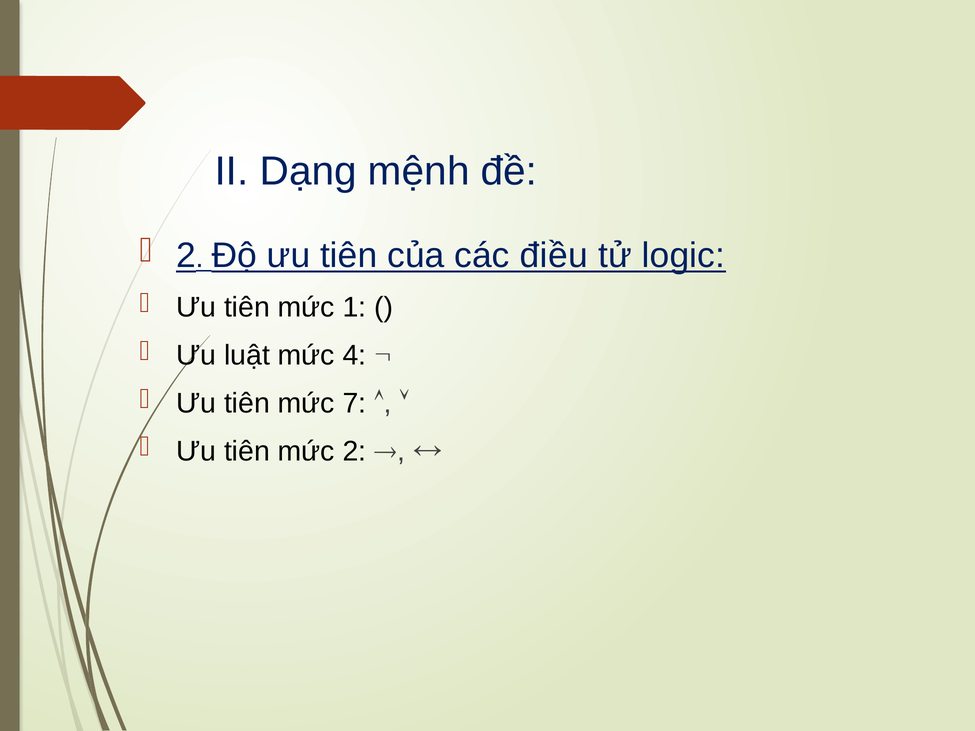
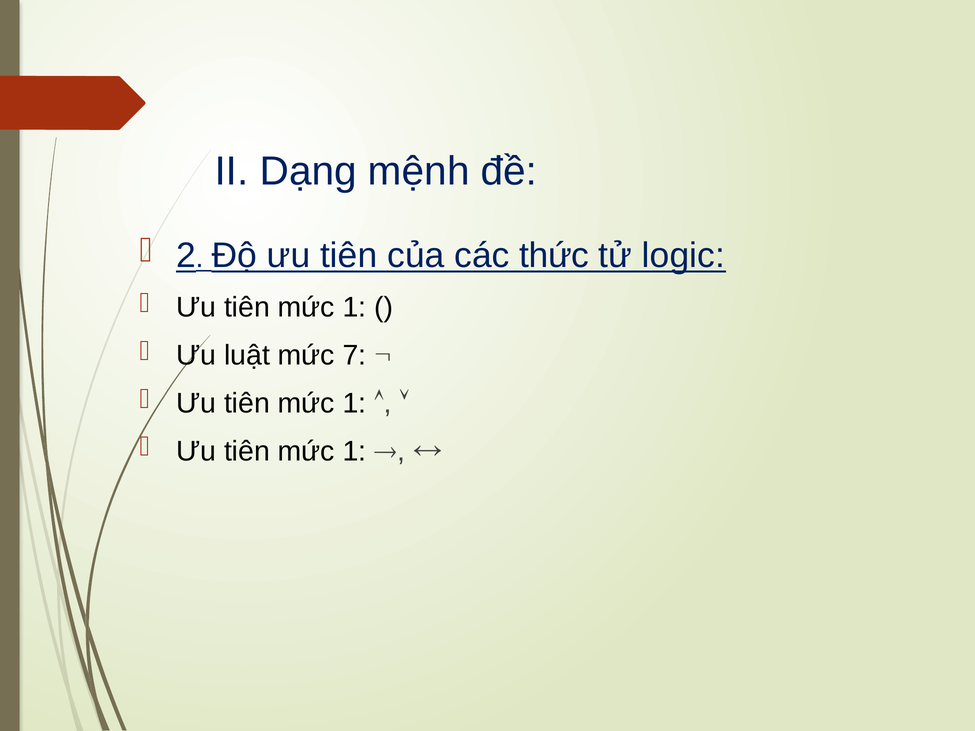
điều: điều -> thức
4: 4 -> 7
7 at (354, 403): 7 -> 1
2 at (354, 451): 2 -> 1
